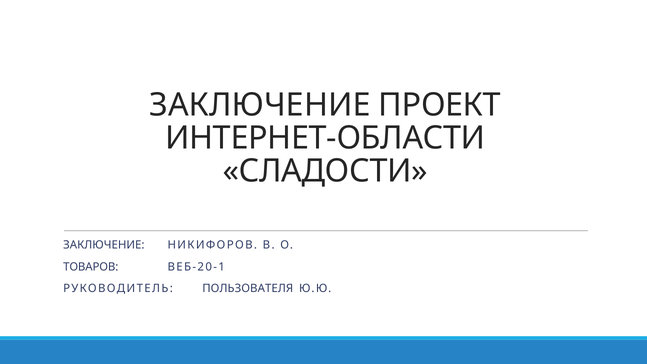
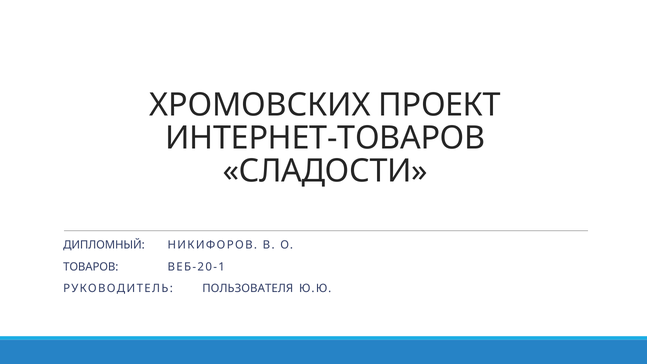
ЗАКЛЮЧЕНИЕ at (260, 105): ЗАКЛЮЧЕНИЕ -> ХРОМОВСКИХ
ИНТЕРНЕТ-ОБЛАСТИ: ИНТЕРНЕТ-ОБЛАСТИ -> ИНТЕРНЕТ-ТОВАРОВ
ЗАКЛЮЧЕНИЕ at (104, 245): ЗАКЛЮЧЕНИЕ -> ДИПЛОМНЫЙ
